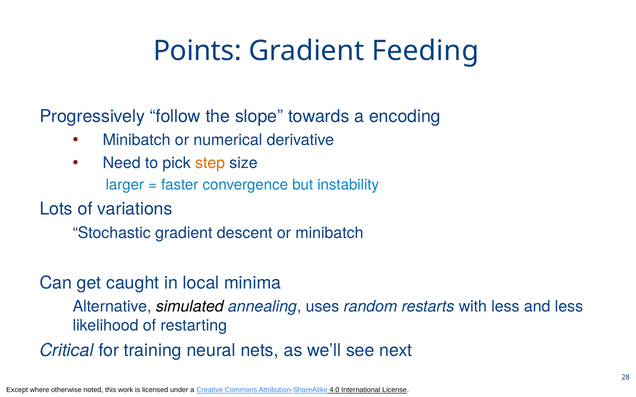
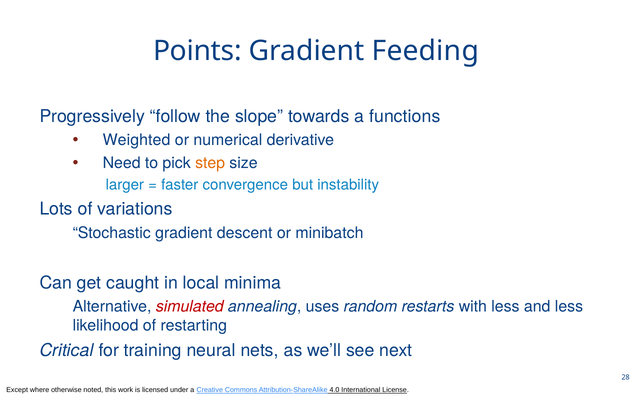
encoding: encoding -> functions
Minibatch at (137, 140): Minibatch -> Weighted
simulated colour: black -> red
